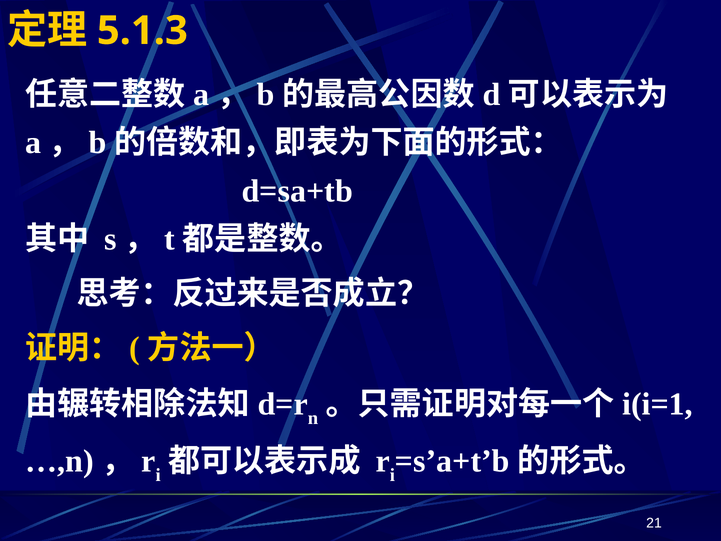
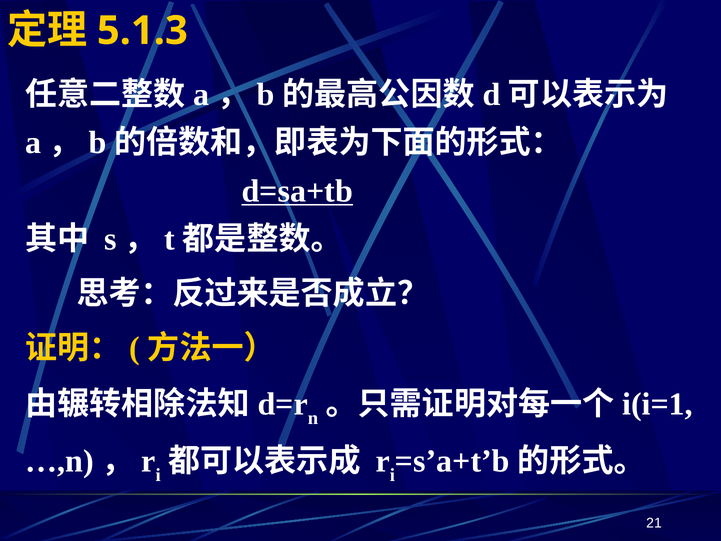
d=sa+tb underline: none -> present
